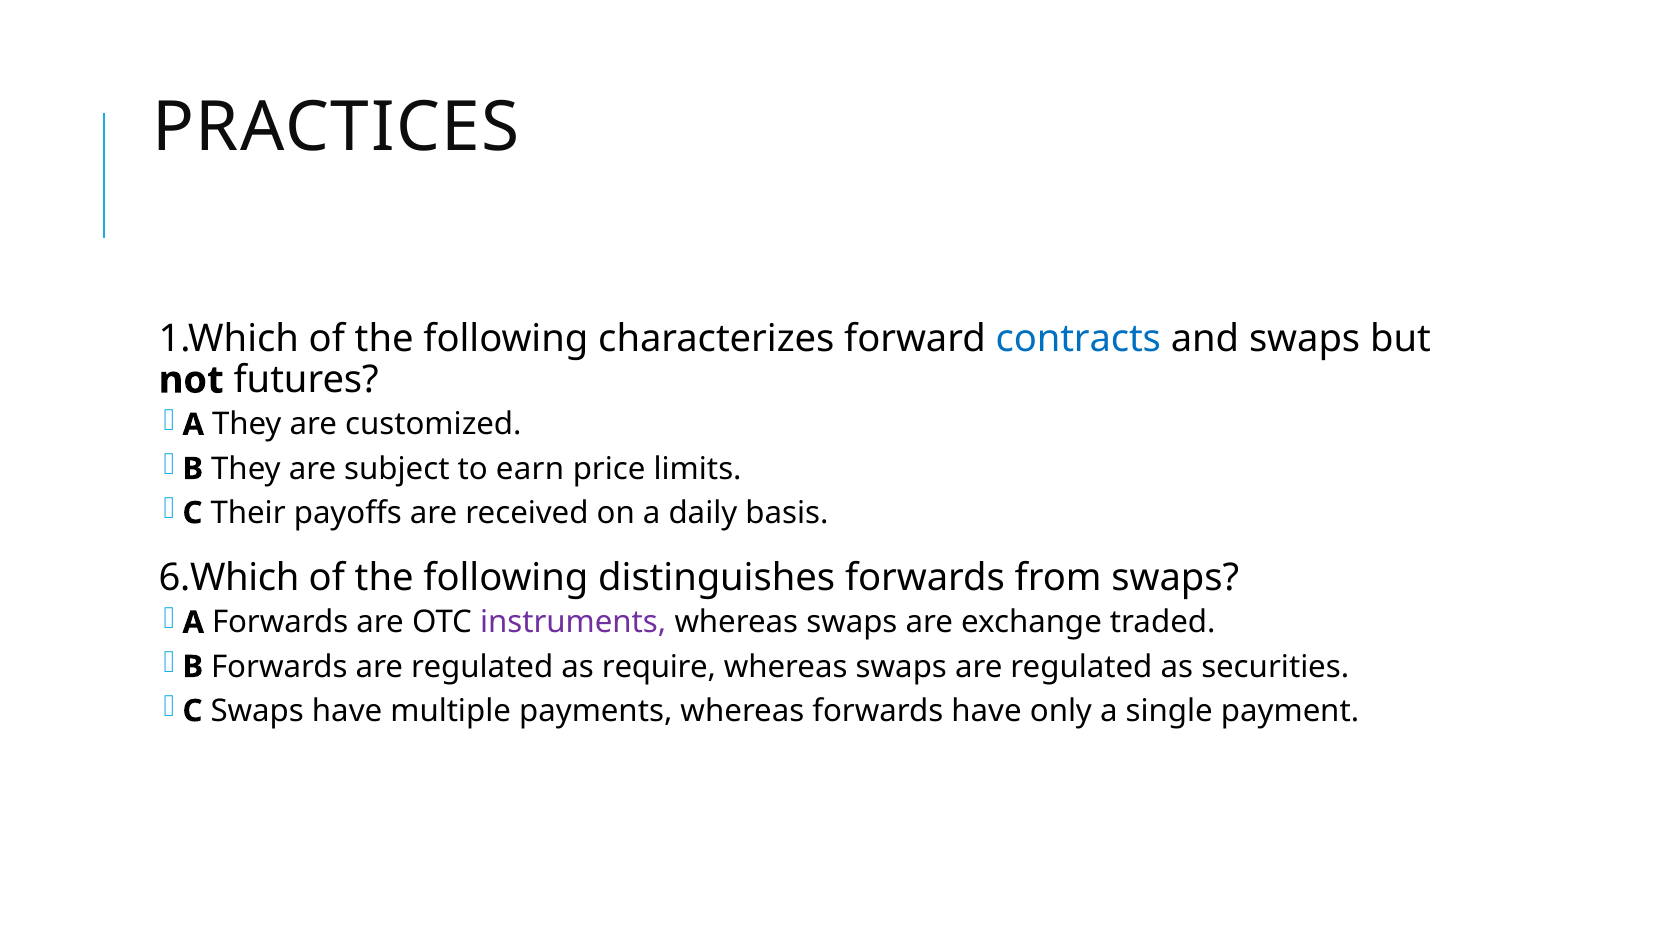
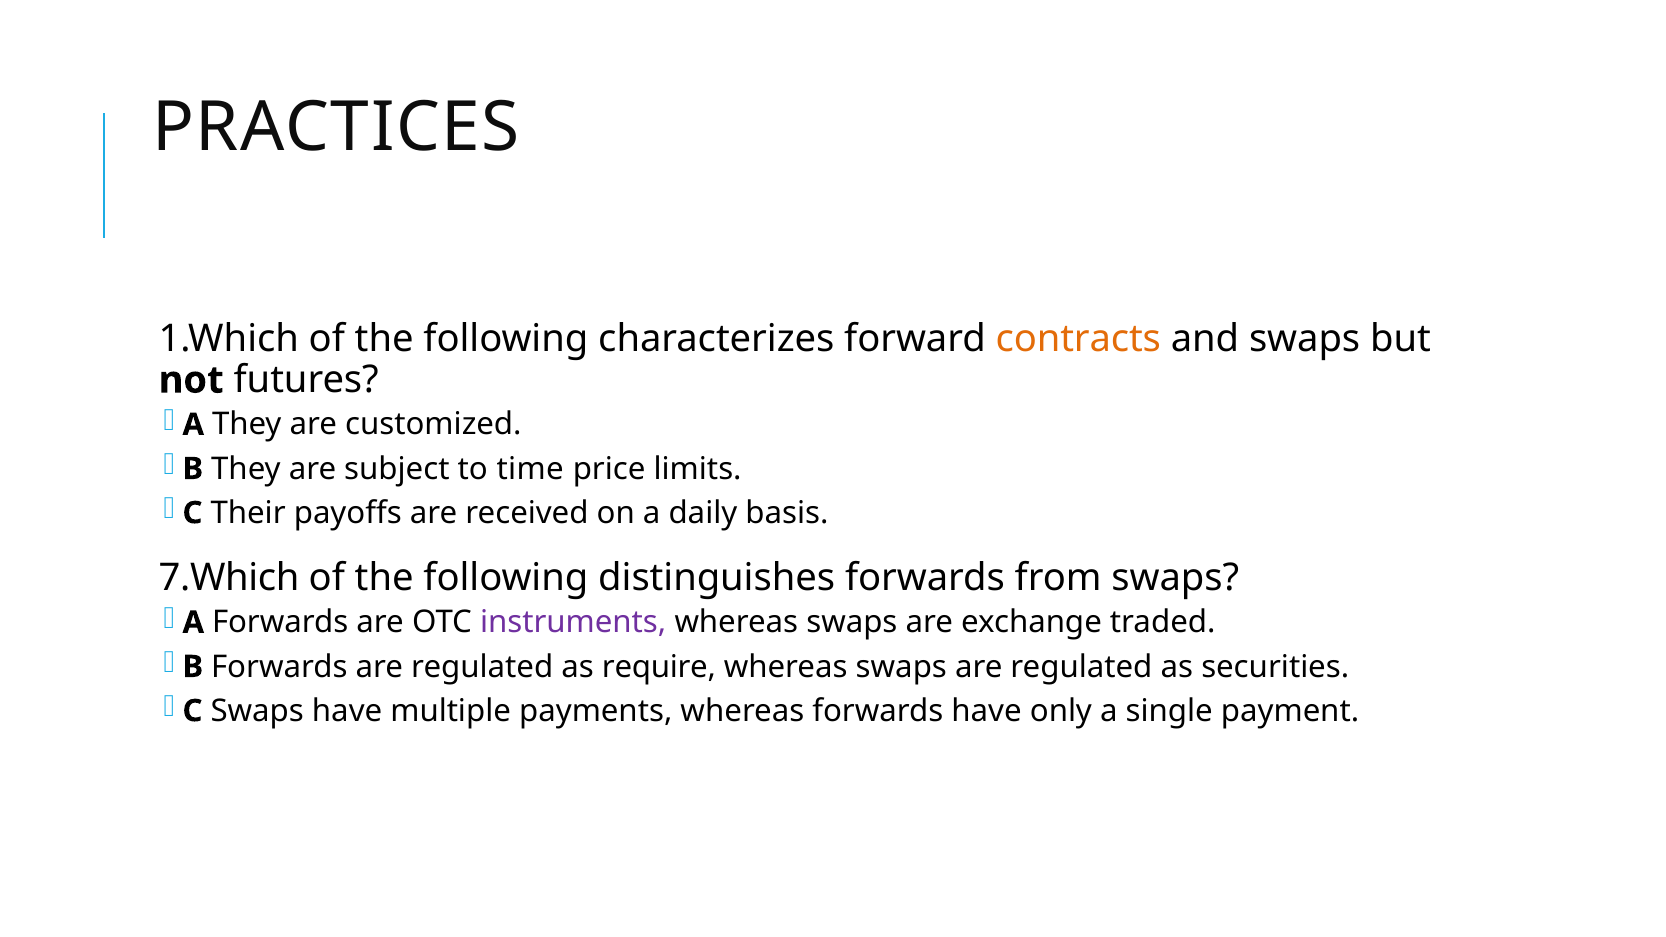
contracts colour: blue -> orange
earn: earn -> time
6.Which: 6.Which -> 7.Which
